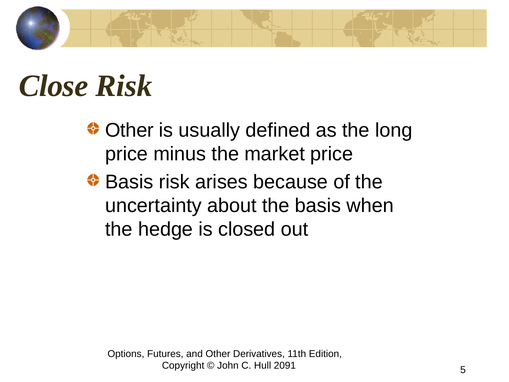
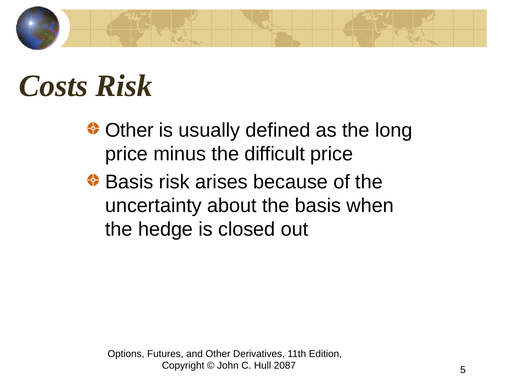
Close: Close -> Costs
market: market -> difficult
2091: 2091 -> 2087
